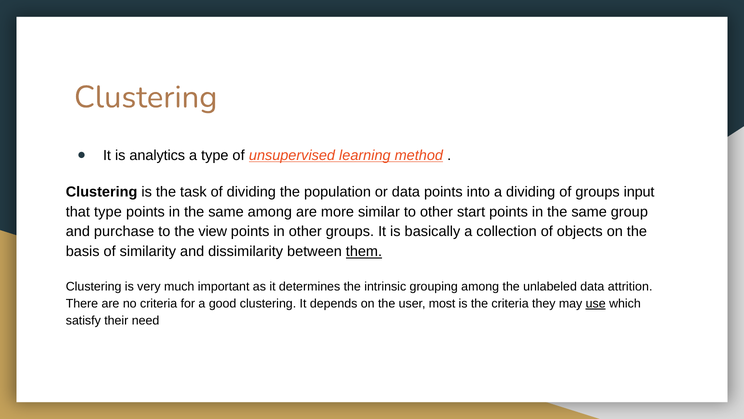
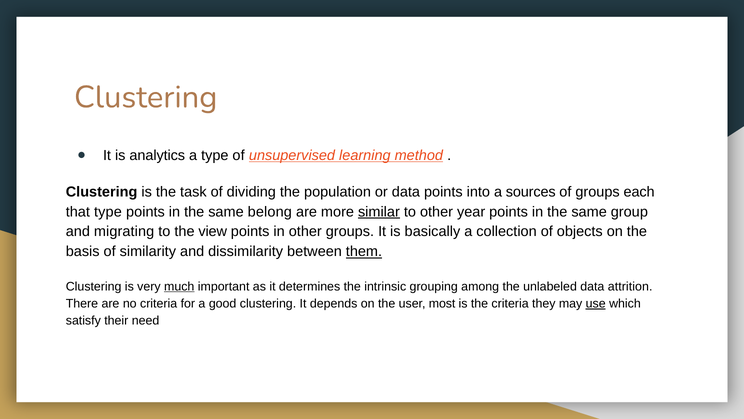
a dividing: dividing -> sources
input: input -> each
same among: among -> belong
similar underline: none -> present
start: start -> year
purchase: purchase -> migrating
much underline: none -> present
